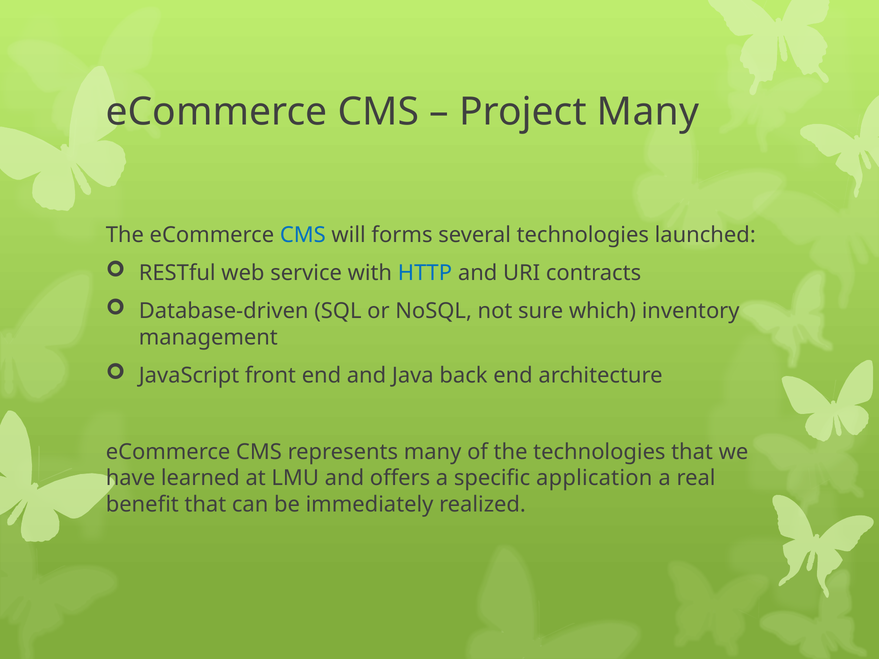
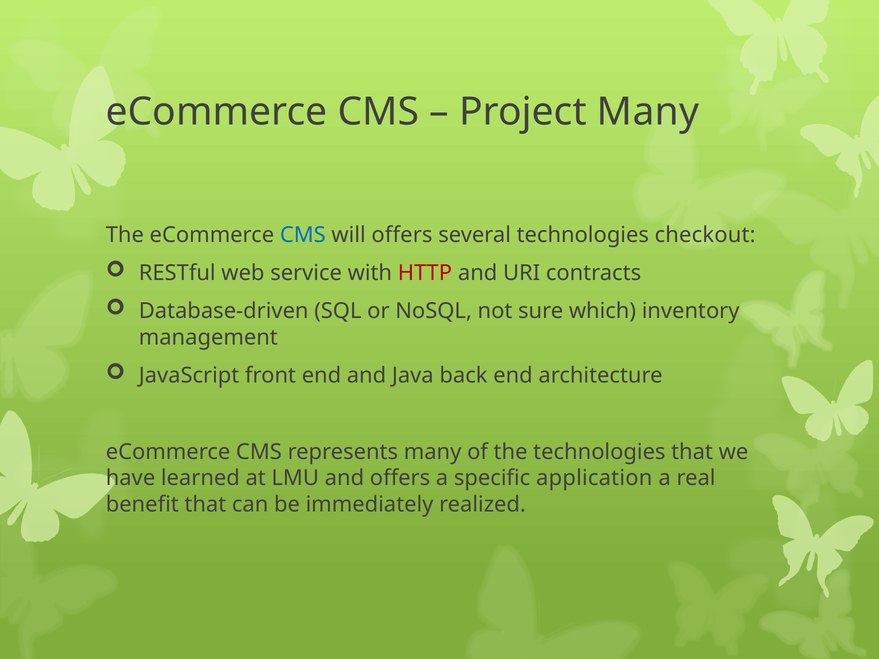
will forms: forms -> offers
launched: launched -> checkout
HTTP colour: blue -> red
